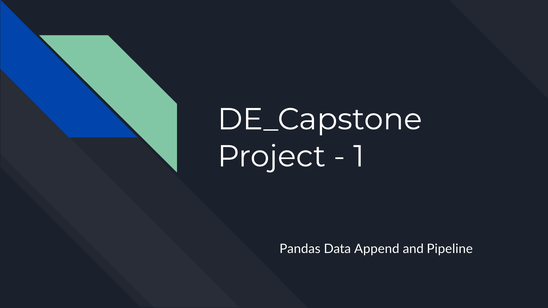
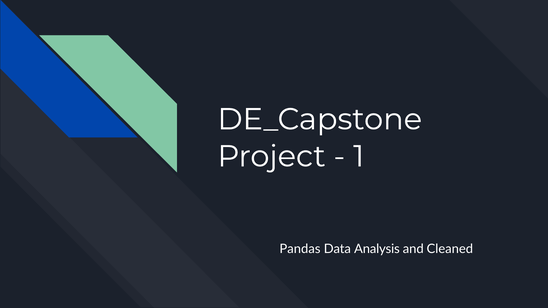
Append: Append -> Analysis
Pipeline: Pipeline -> Cleaned
